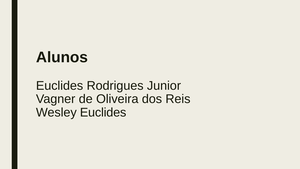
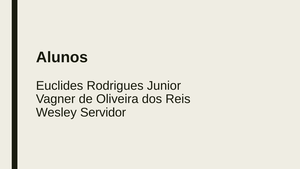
Wesley Euclides: Euclides -> Servidor
